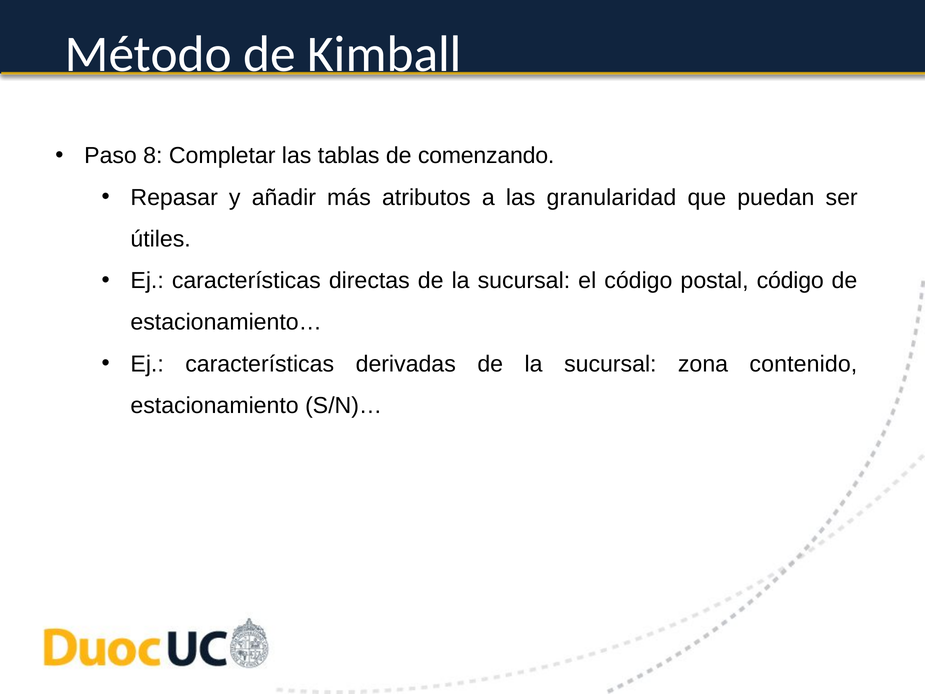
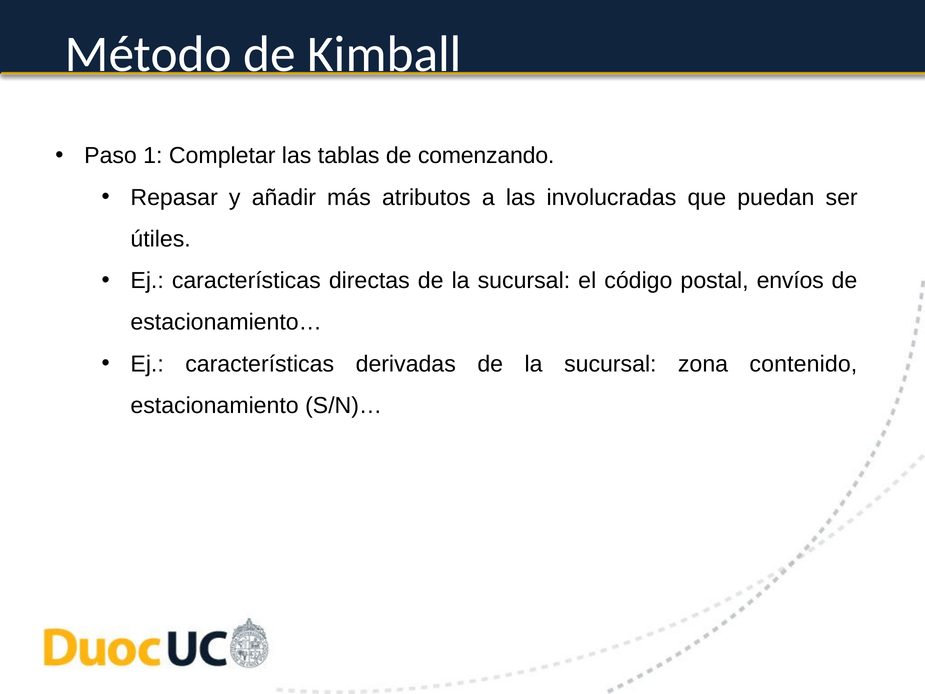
8: 8 -> 1
granularidad: granularidad -> involucradas
postal código: código -> envíos
